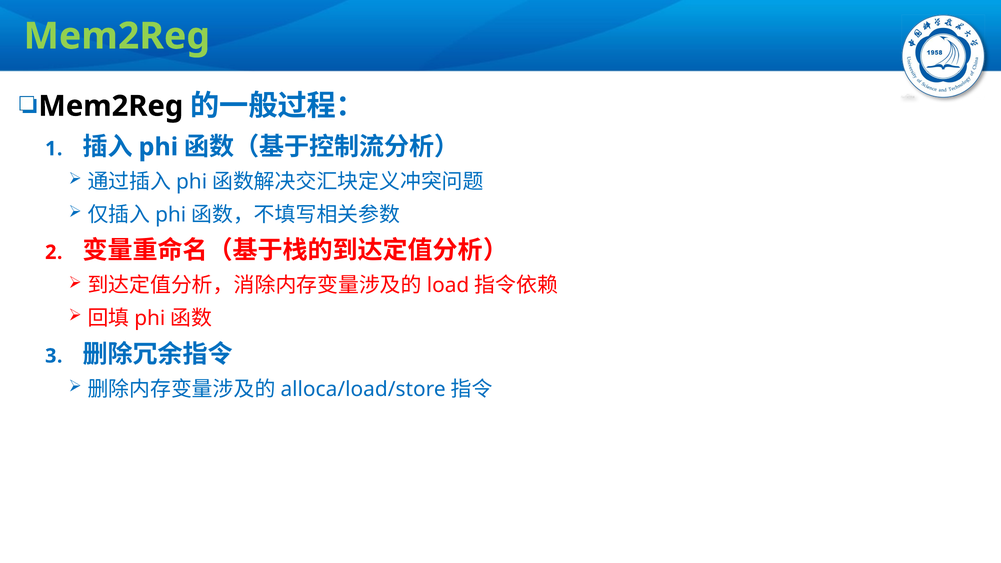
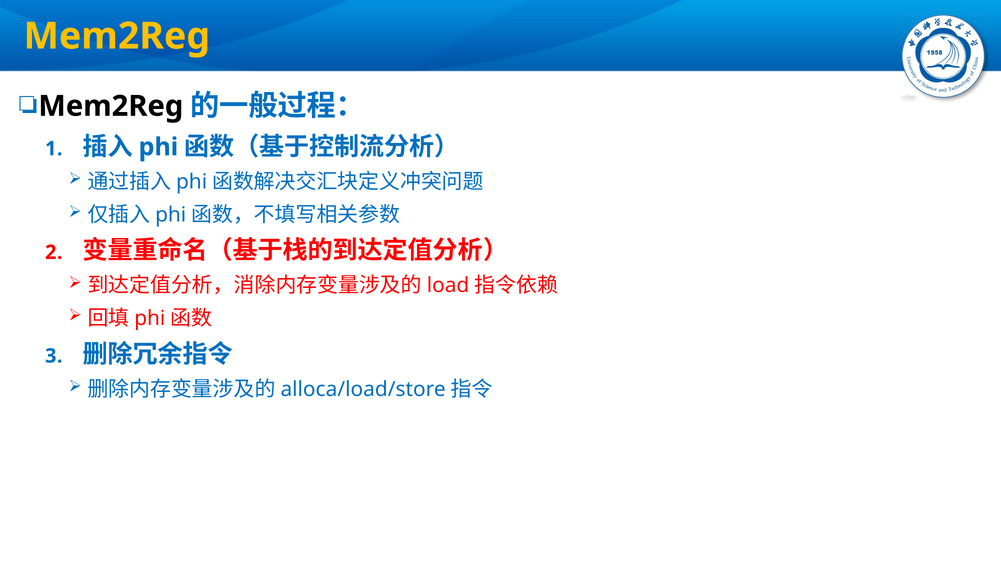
Mem2Reg at (117, 36) colour: light green -> yellow
